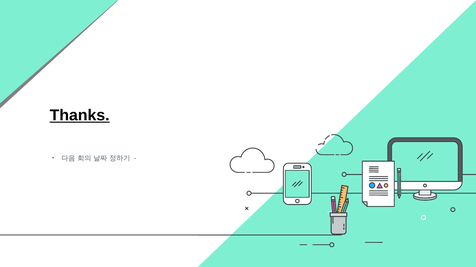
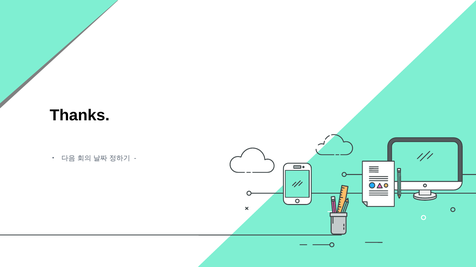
Thanks underline: present -> none
